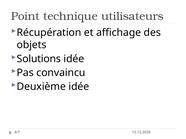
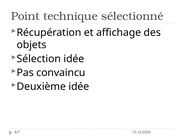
utilisateurs: utilisateurs -> sélectionné
Solutions: Solutions -> Sélection
